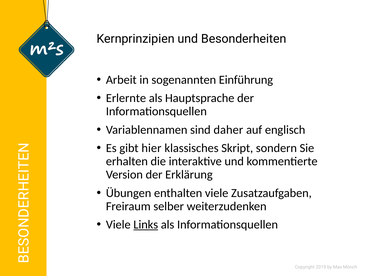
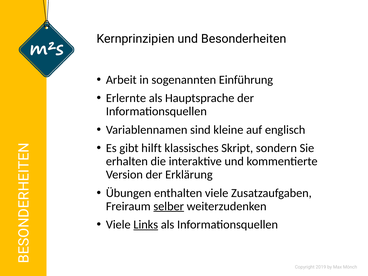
daher: daher -> kleine
hier: hier -> hilft
selber underline: none -> present
